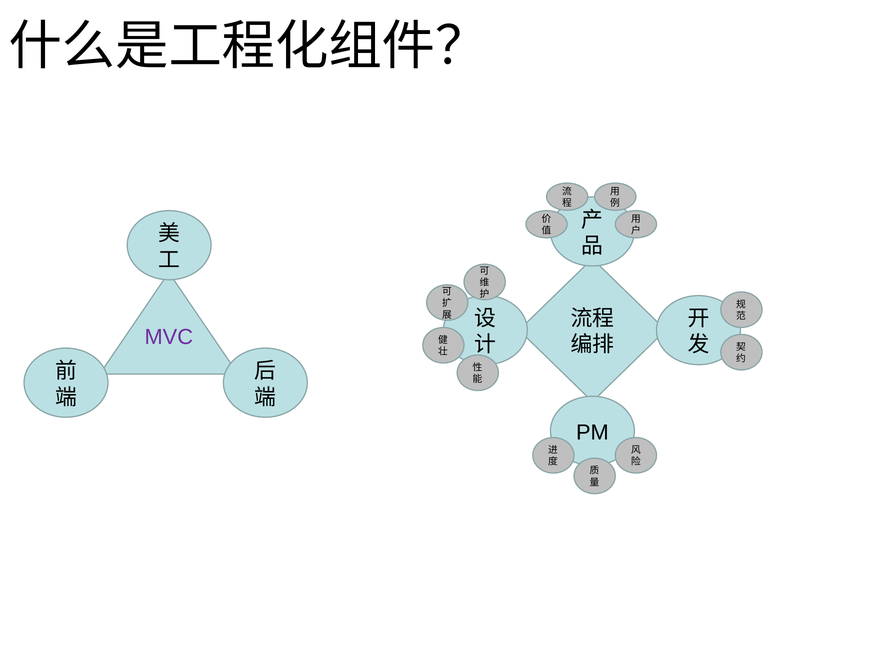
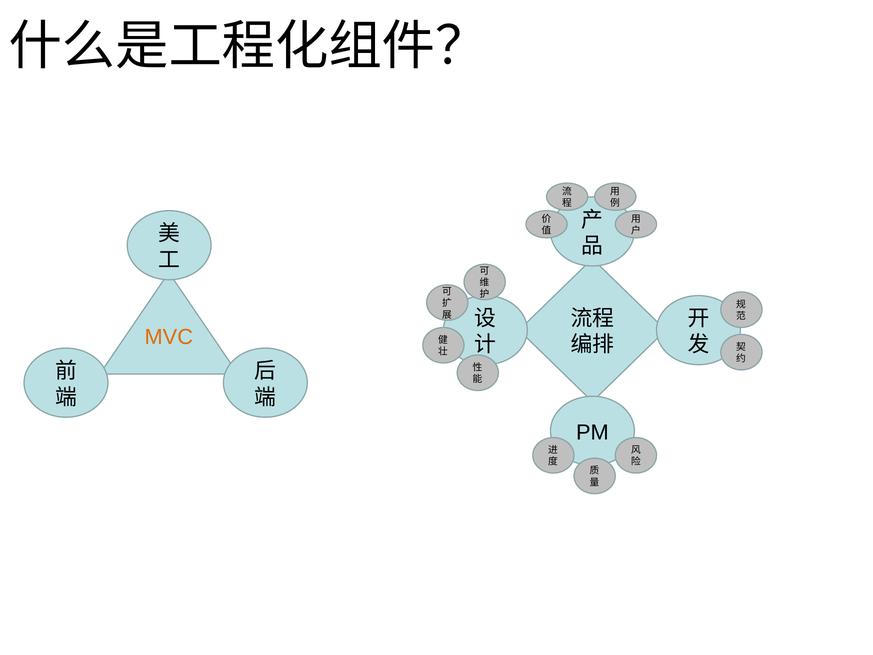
MVC colour: purple -> orange
